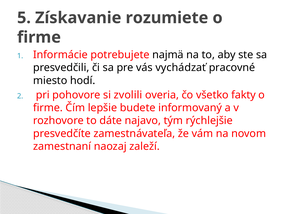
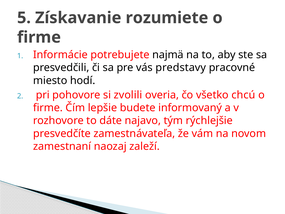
vychádzať: vychádzať -> predstavy
fakty: fakty -> chcú
